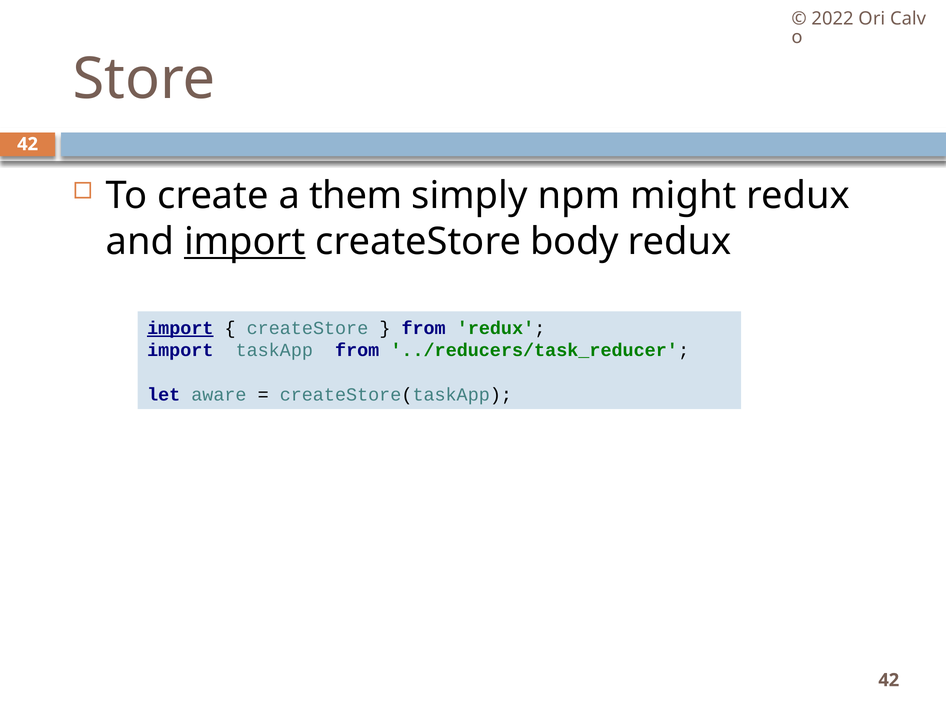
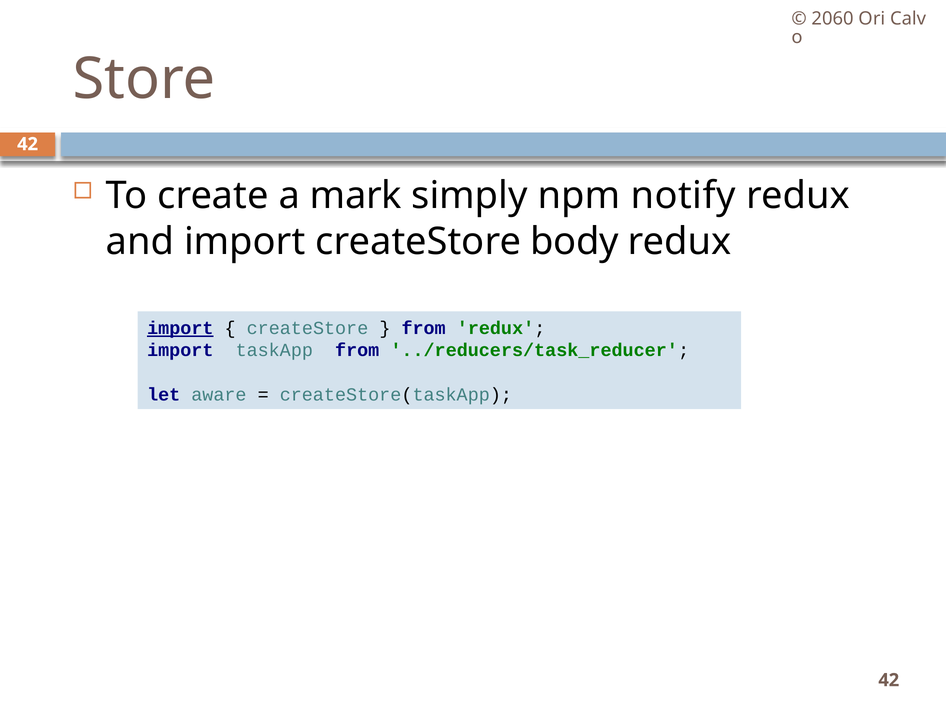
2022: 2022 -> 2060
them: them -> mark
might: might -> notify
import at (245, 241) underline: present -> none
